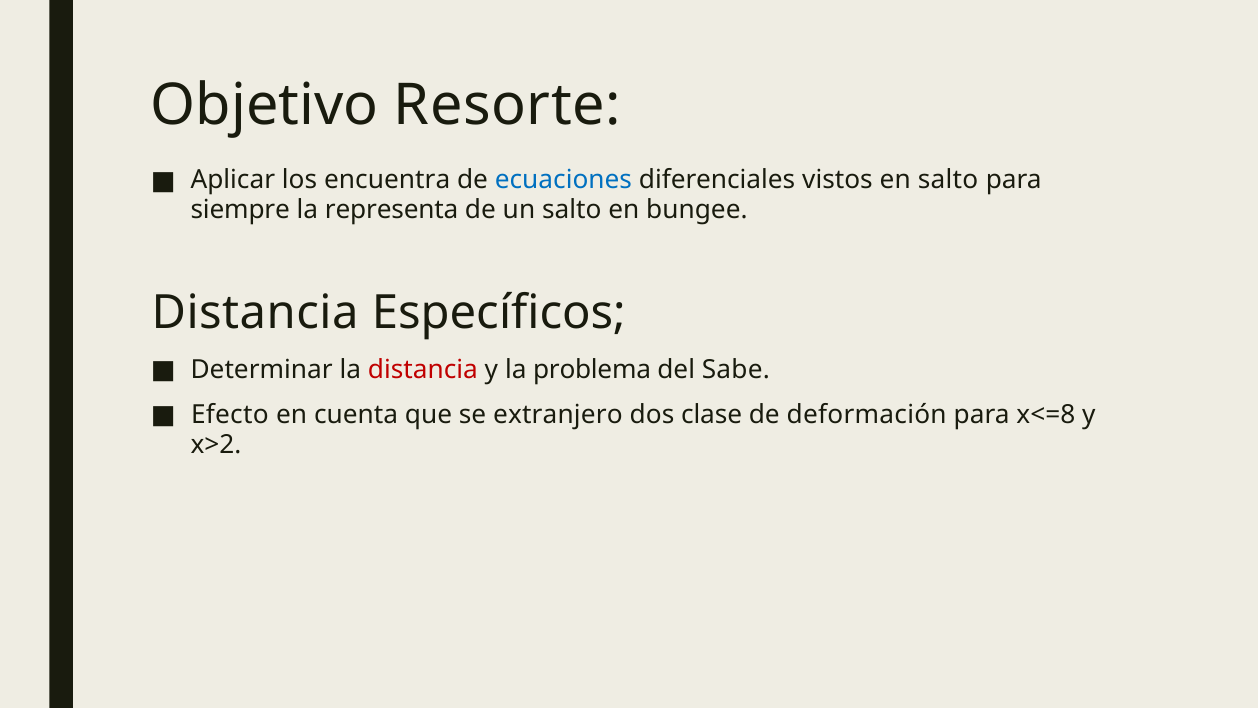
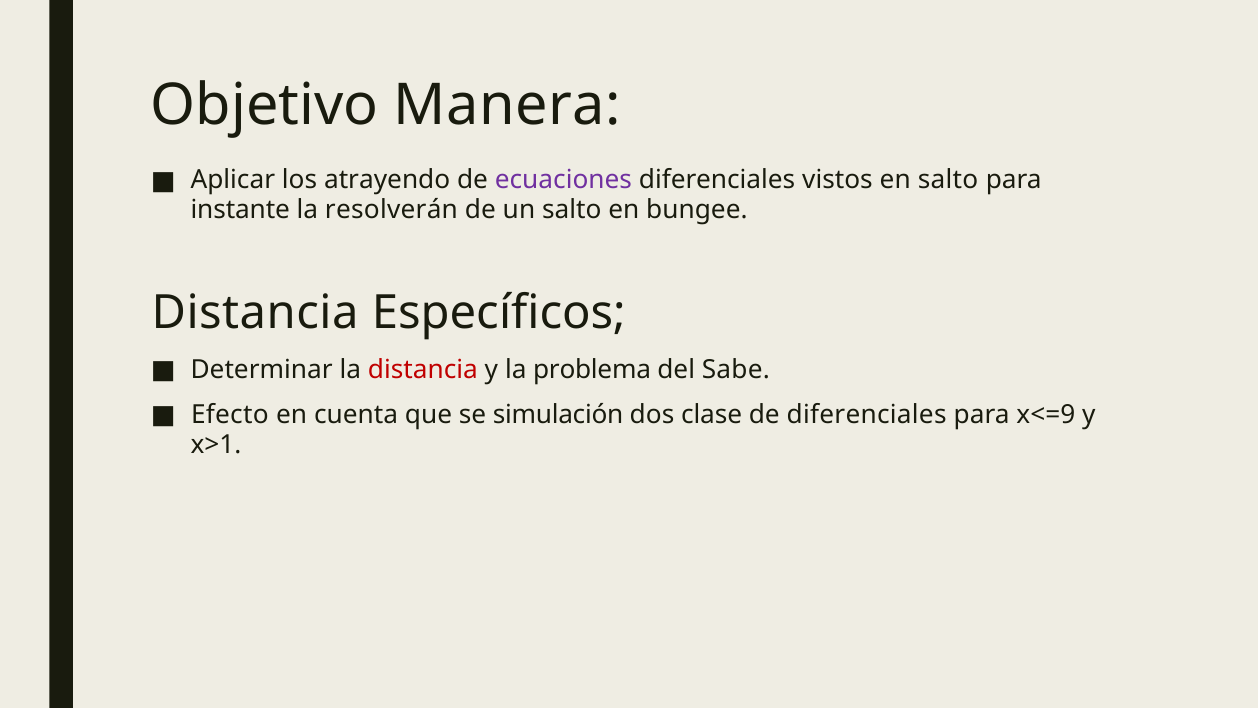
Resorte: Resorte -> Manera
encuentra: encuentra -> atrayendo
ecuaciones colour: blue -> purple
siempre: siempre -> instante
representa: representa -> resolverán
extranjero: extranjero -> simulación
de deformación: deformación -> diferenciales
x<=8: x<=8 -> x<=9
x>2: x>2 -> x>1
